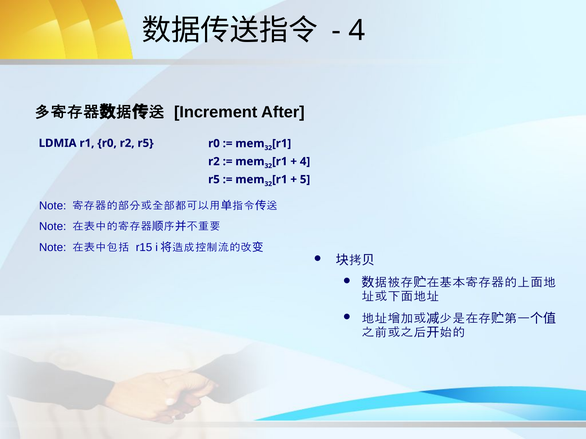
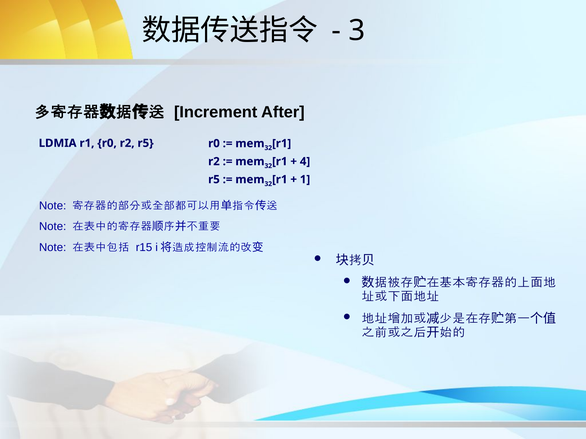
4 at (357, 31): 4 -> 3
5: 5 -> 1
